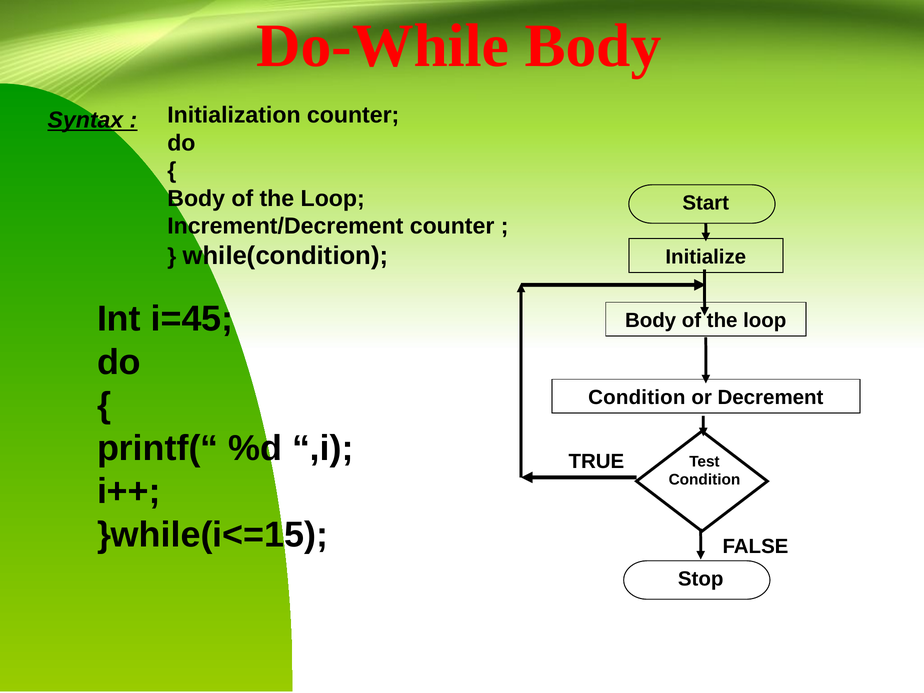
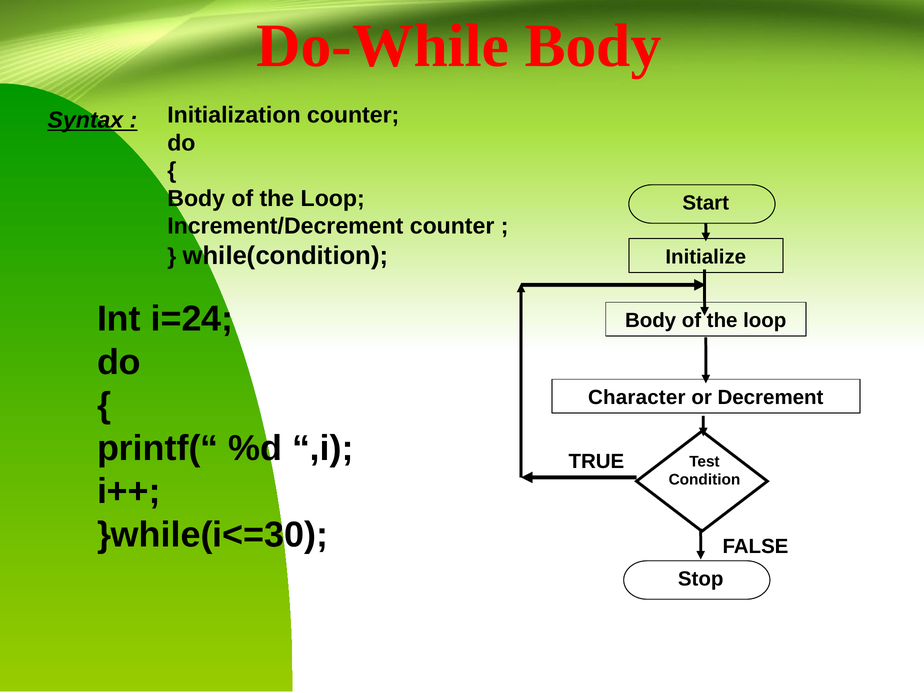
i=45: i=45 -> i=24
Condition at (637, 398): Condition -> Character
}while(i<=15: }while(i<=15 -> }while(i<=30
